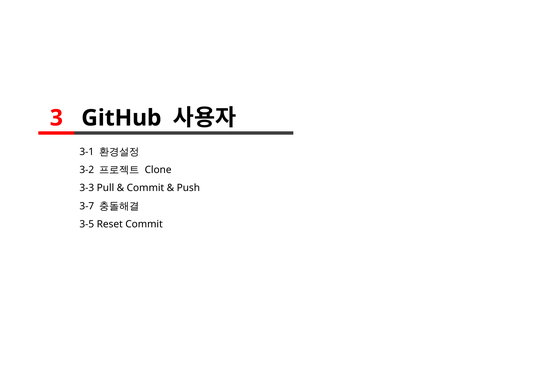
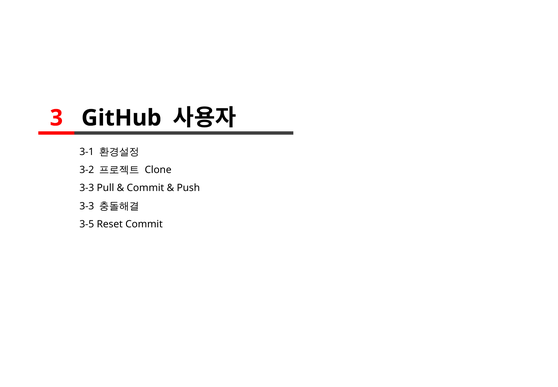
3-7 at (87, 206): 3-7 -> 3-3
